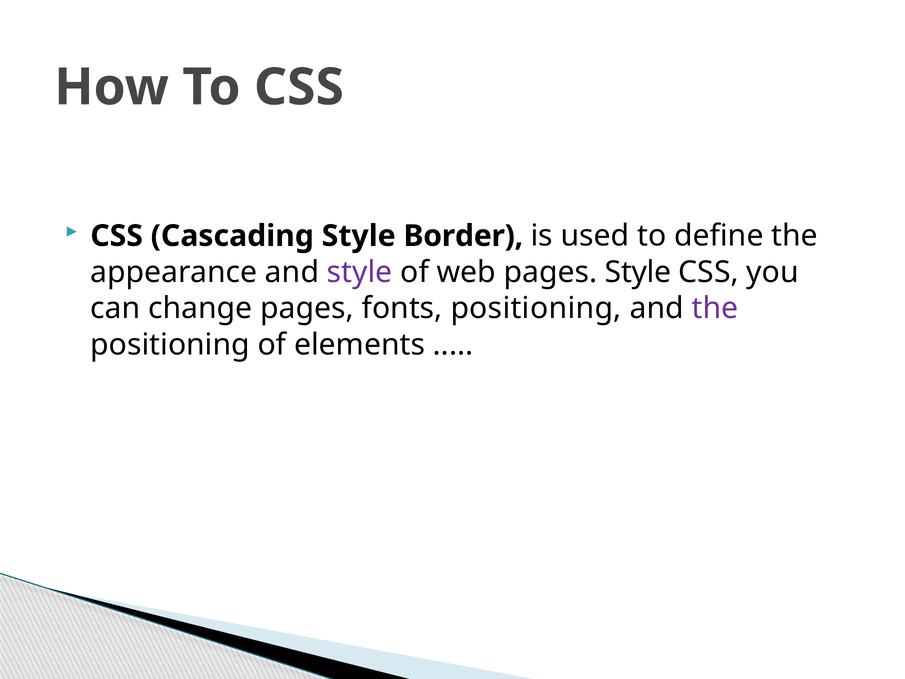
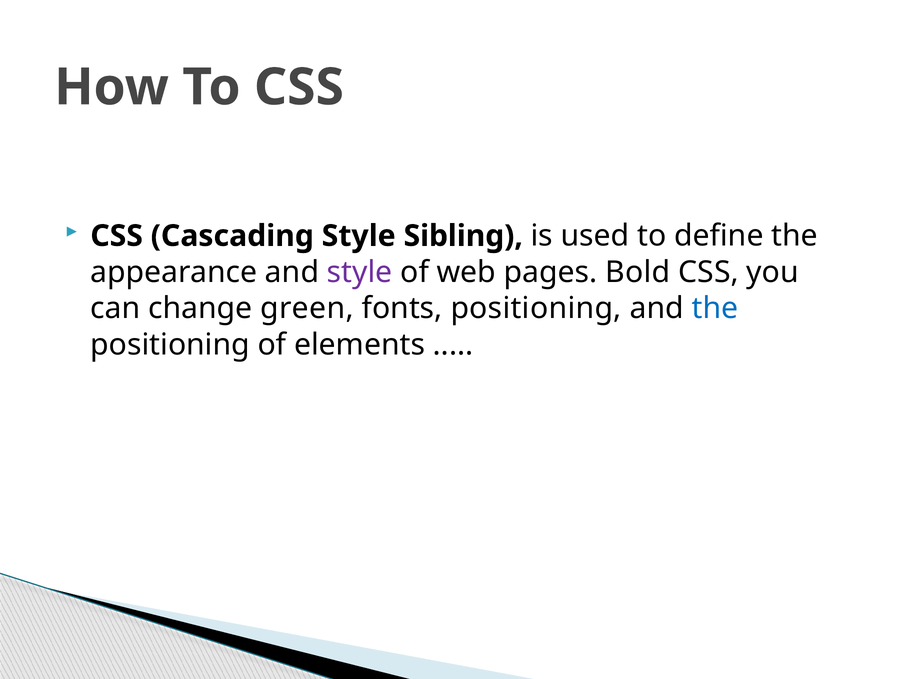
Border: Border -> Sibling
pages Style: Style -> Bold
change pages: pages -> green
the at (715, 308) colour: purple -> blue
